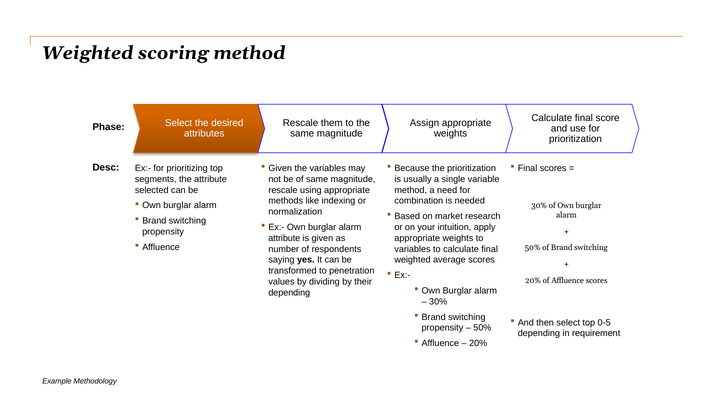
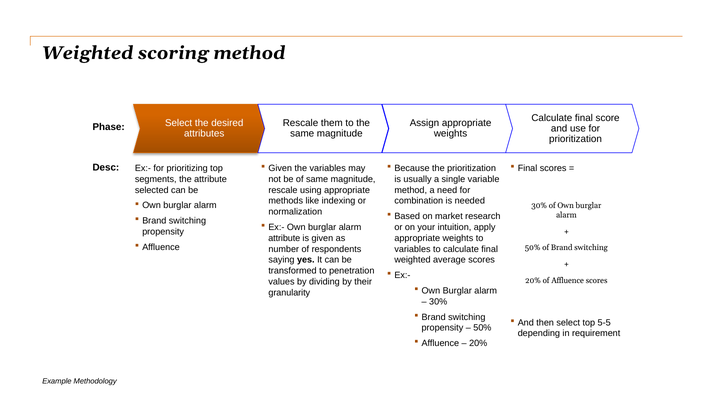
depending at (289, 292): depending -> granularity
0-5: 0-5 -> 5-5
